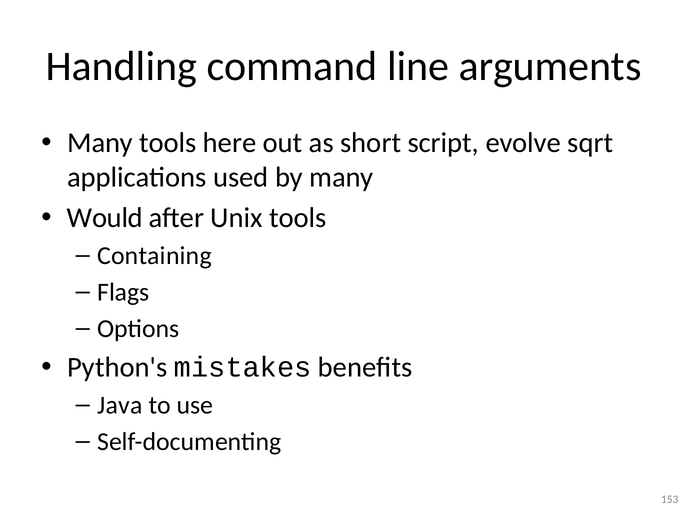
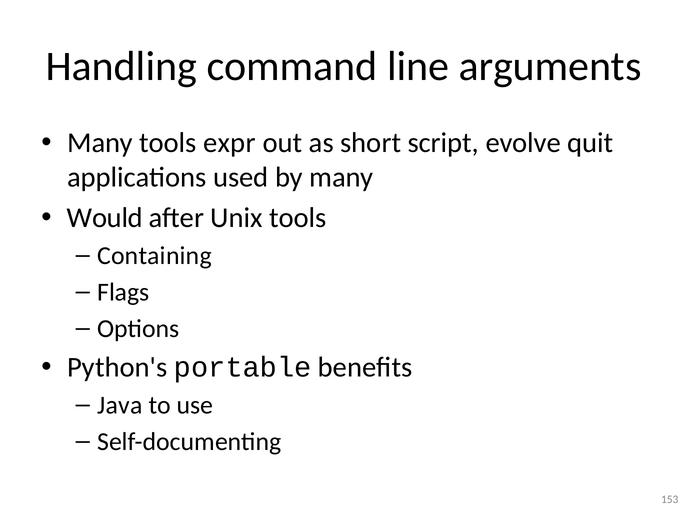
here: here -> expr
sqrt: sqrt -> quit
mistakes: mistakes -> portable
